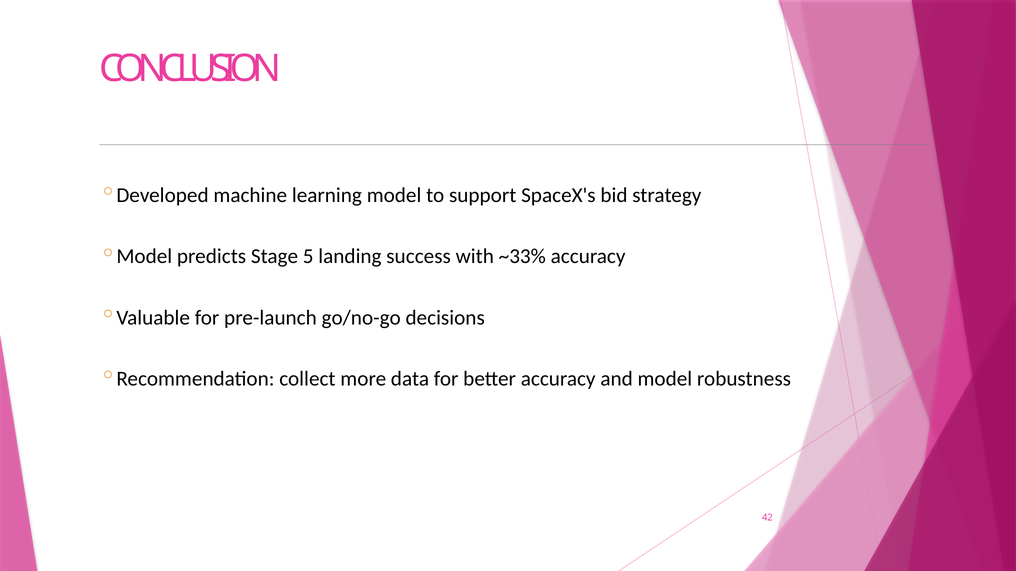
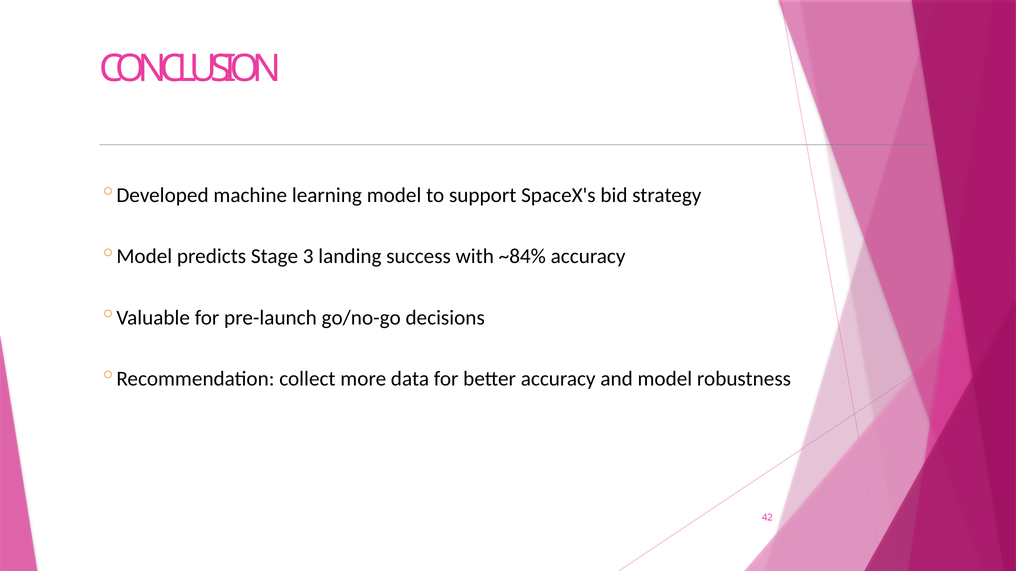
5: 5 -> 3
~33%: ~33% -> ~84%
